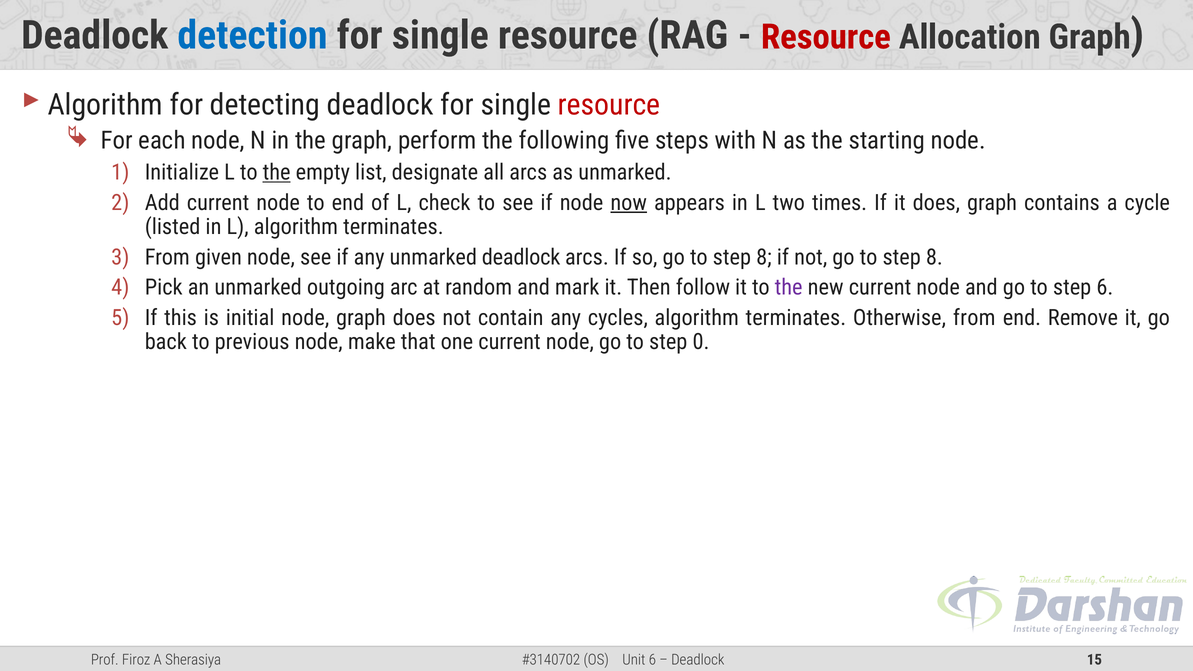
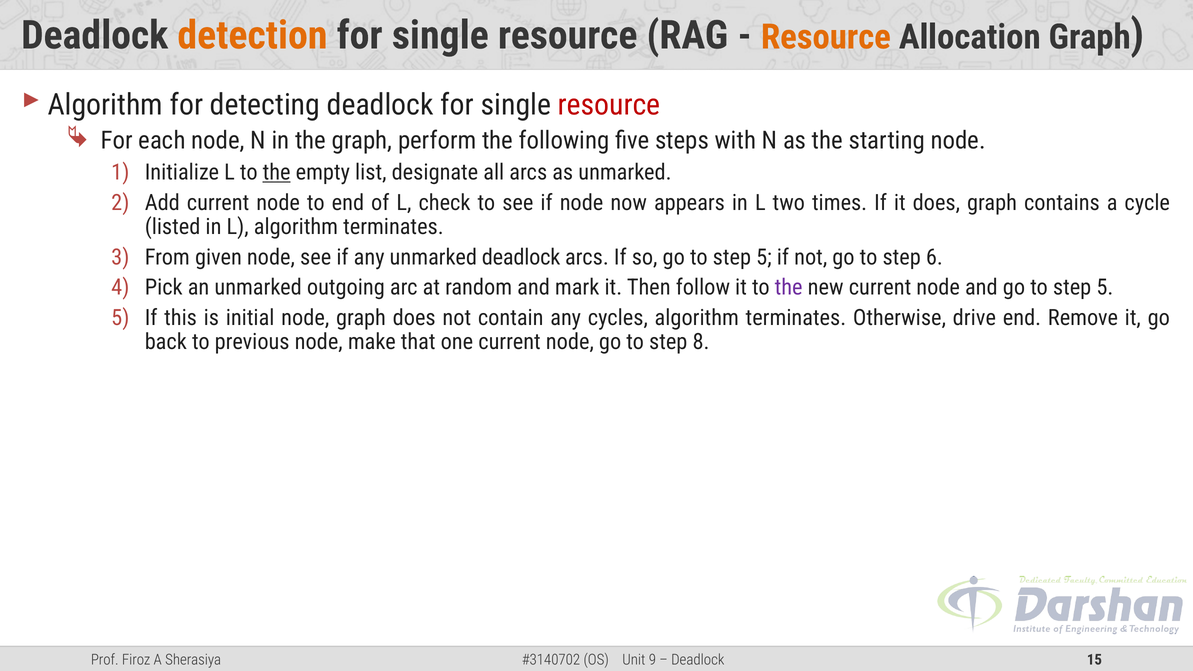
detection colour: blue -> orange
Resource at (826, 37) colour: red -> orange
now underline: present -> none
8 at (764, 257): 8 -> 5
8 at (934, 257): 8 -> 6
6 at (1105, 288): 6 -> 5
Otherwise from: from -> drive
0: 0 -> 8
6 at (652, 660): 6 -> 9
